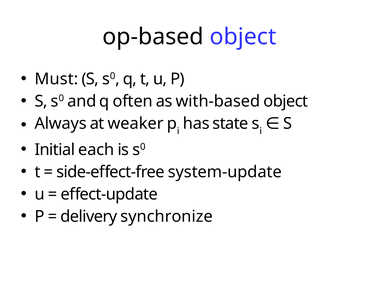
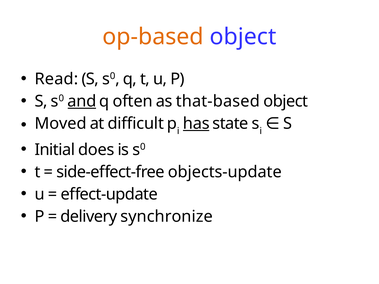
op-based colour: black -> orange
Must: Must -> Read
and underline: none -> present
with-based: with-based -> that-based
Always: Always -> Moved
weaker: weaker -> difficult
has underline: none -> present
each: each -> does
system-update: system-update -> objects-update
